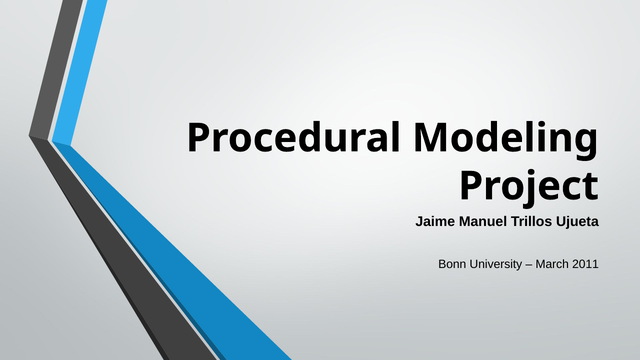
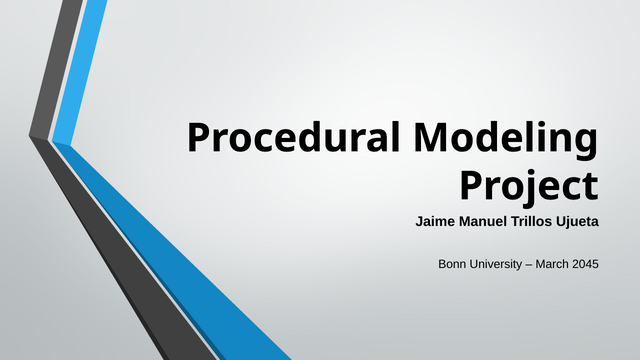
2011: 2011 -> 2045
